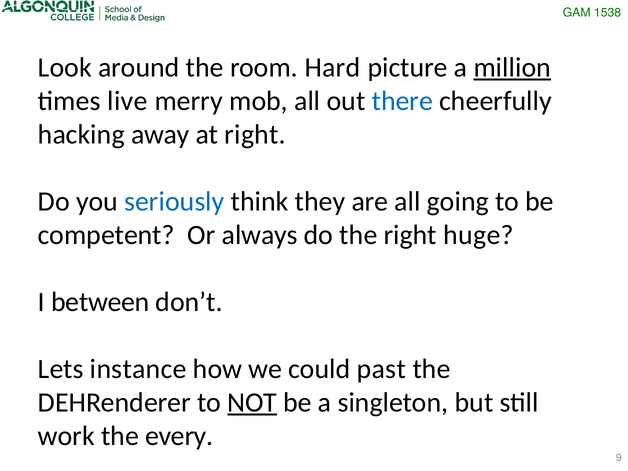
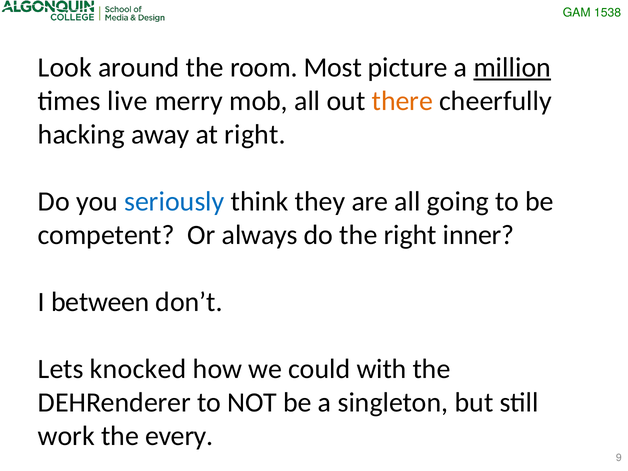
Hard: Hard -> Most
there colour: blue -> orange
huge: huge -> inner
instance: instance -> knocked
past: past -> with
NOT underline: present -> none
